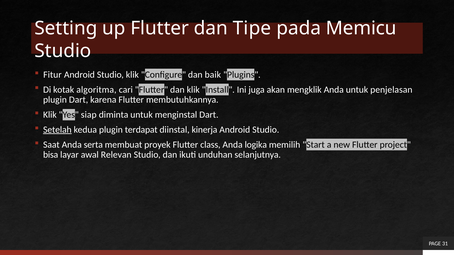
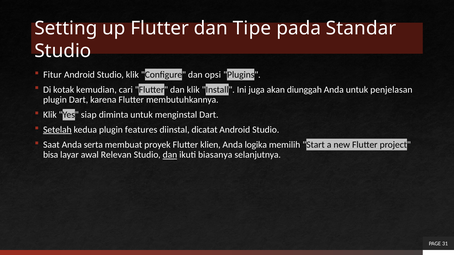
Memicu: Memicu -> Standar
baik: baik -> opsi
algoritma: algoritma -> kemudian
mengklik: mengklik -> diunggah
terdapat: terdapat -> features
kinerja: kinerja -> dicatat
class: class -> klien
dan at (170, 155) underline: none -> present
unduhan: unduhan -> biasanya
